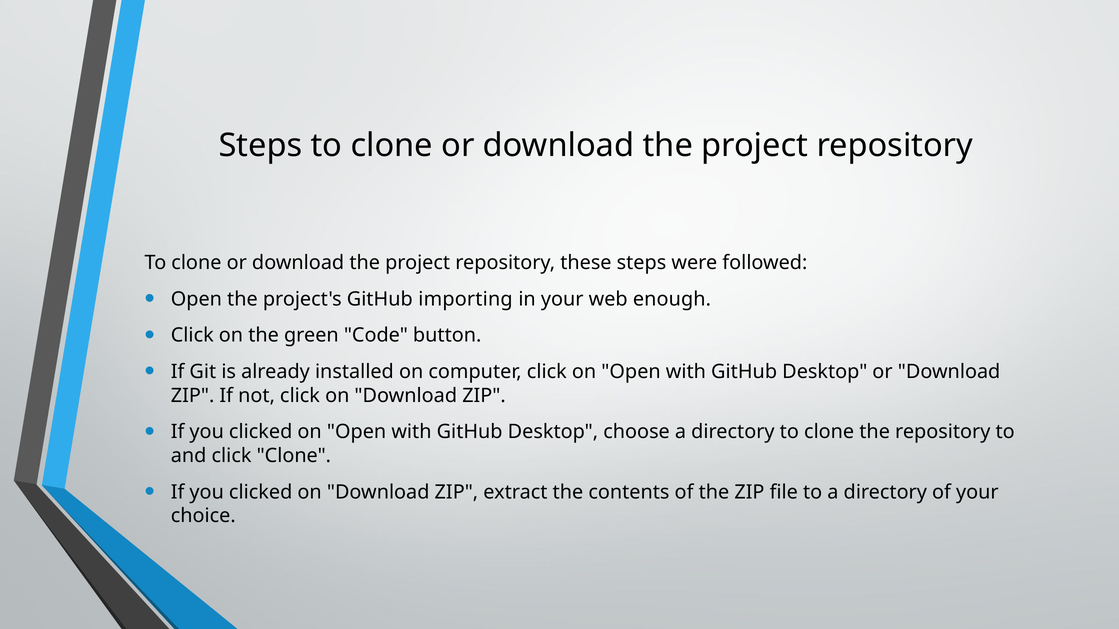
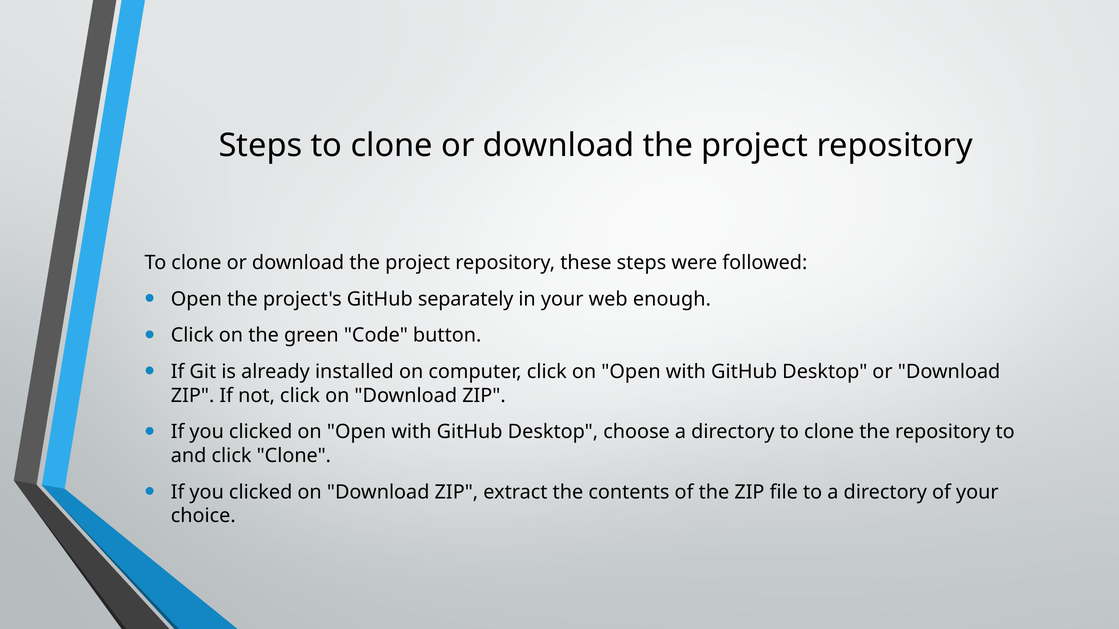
importing: importing -> separately
